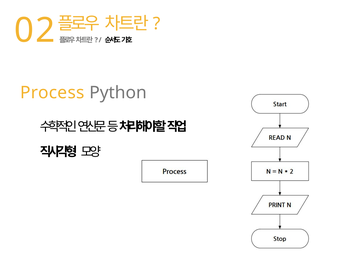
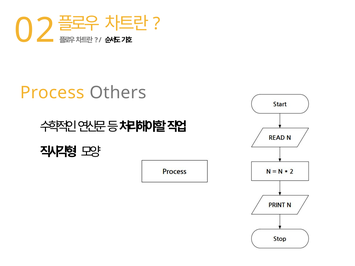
Python: Python -> Others
